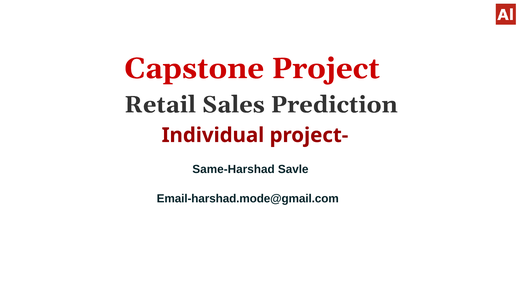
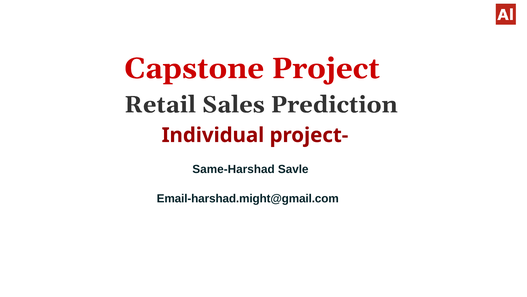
Email-harshad.mode@gmail.com: Email-harshad.mode@gmail.com -> Email-harshad.might@gmail.com
